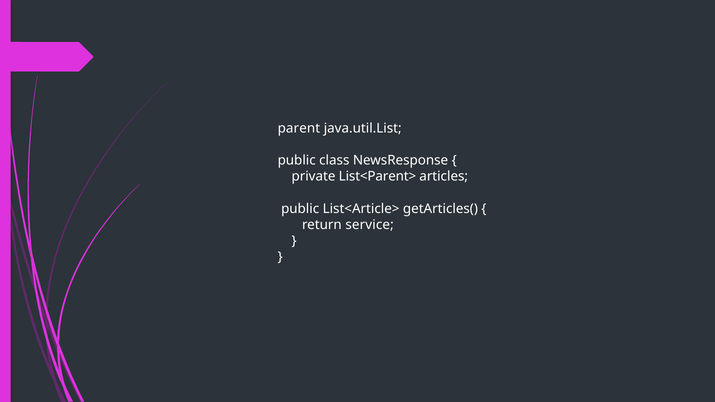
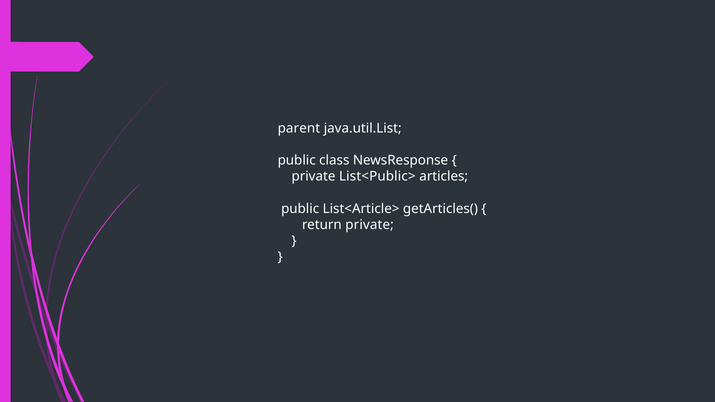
List<Parent>: List<Parent> -> List<Public>
return service: service -> private
